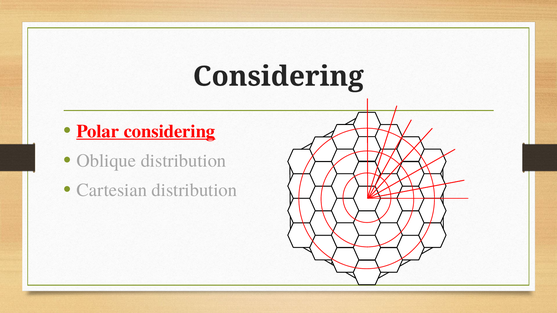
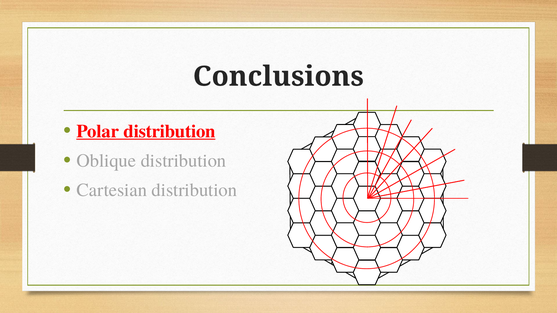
Considering at (278, 77): Considering -> Conclusions
Polar considering: considering -> distribution
